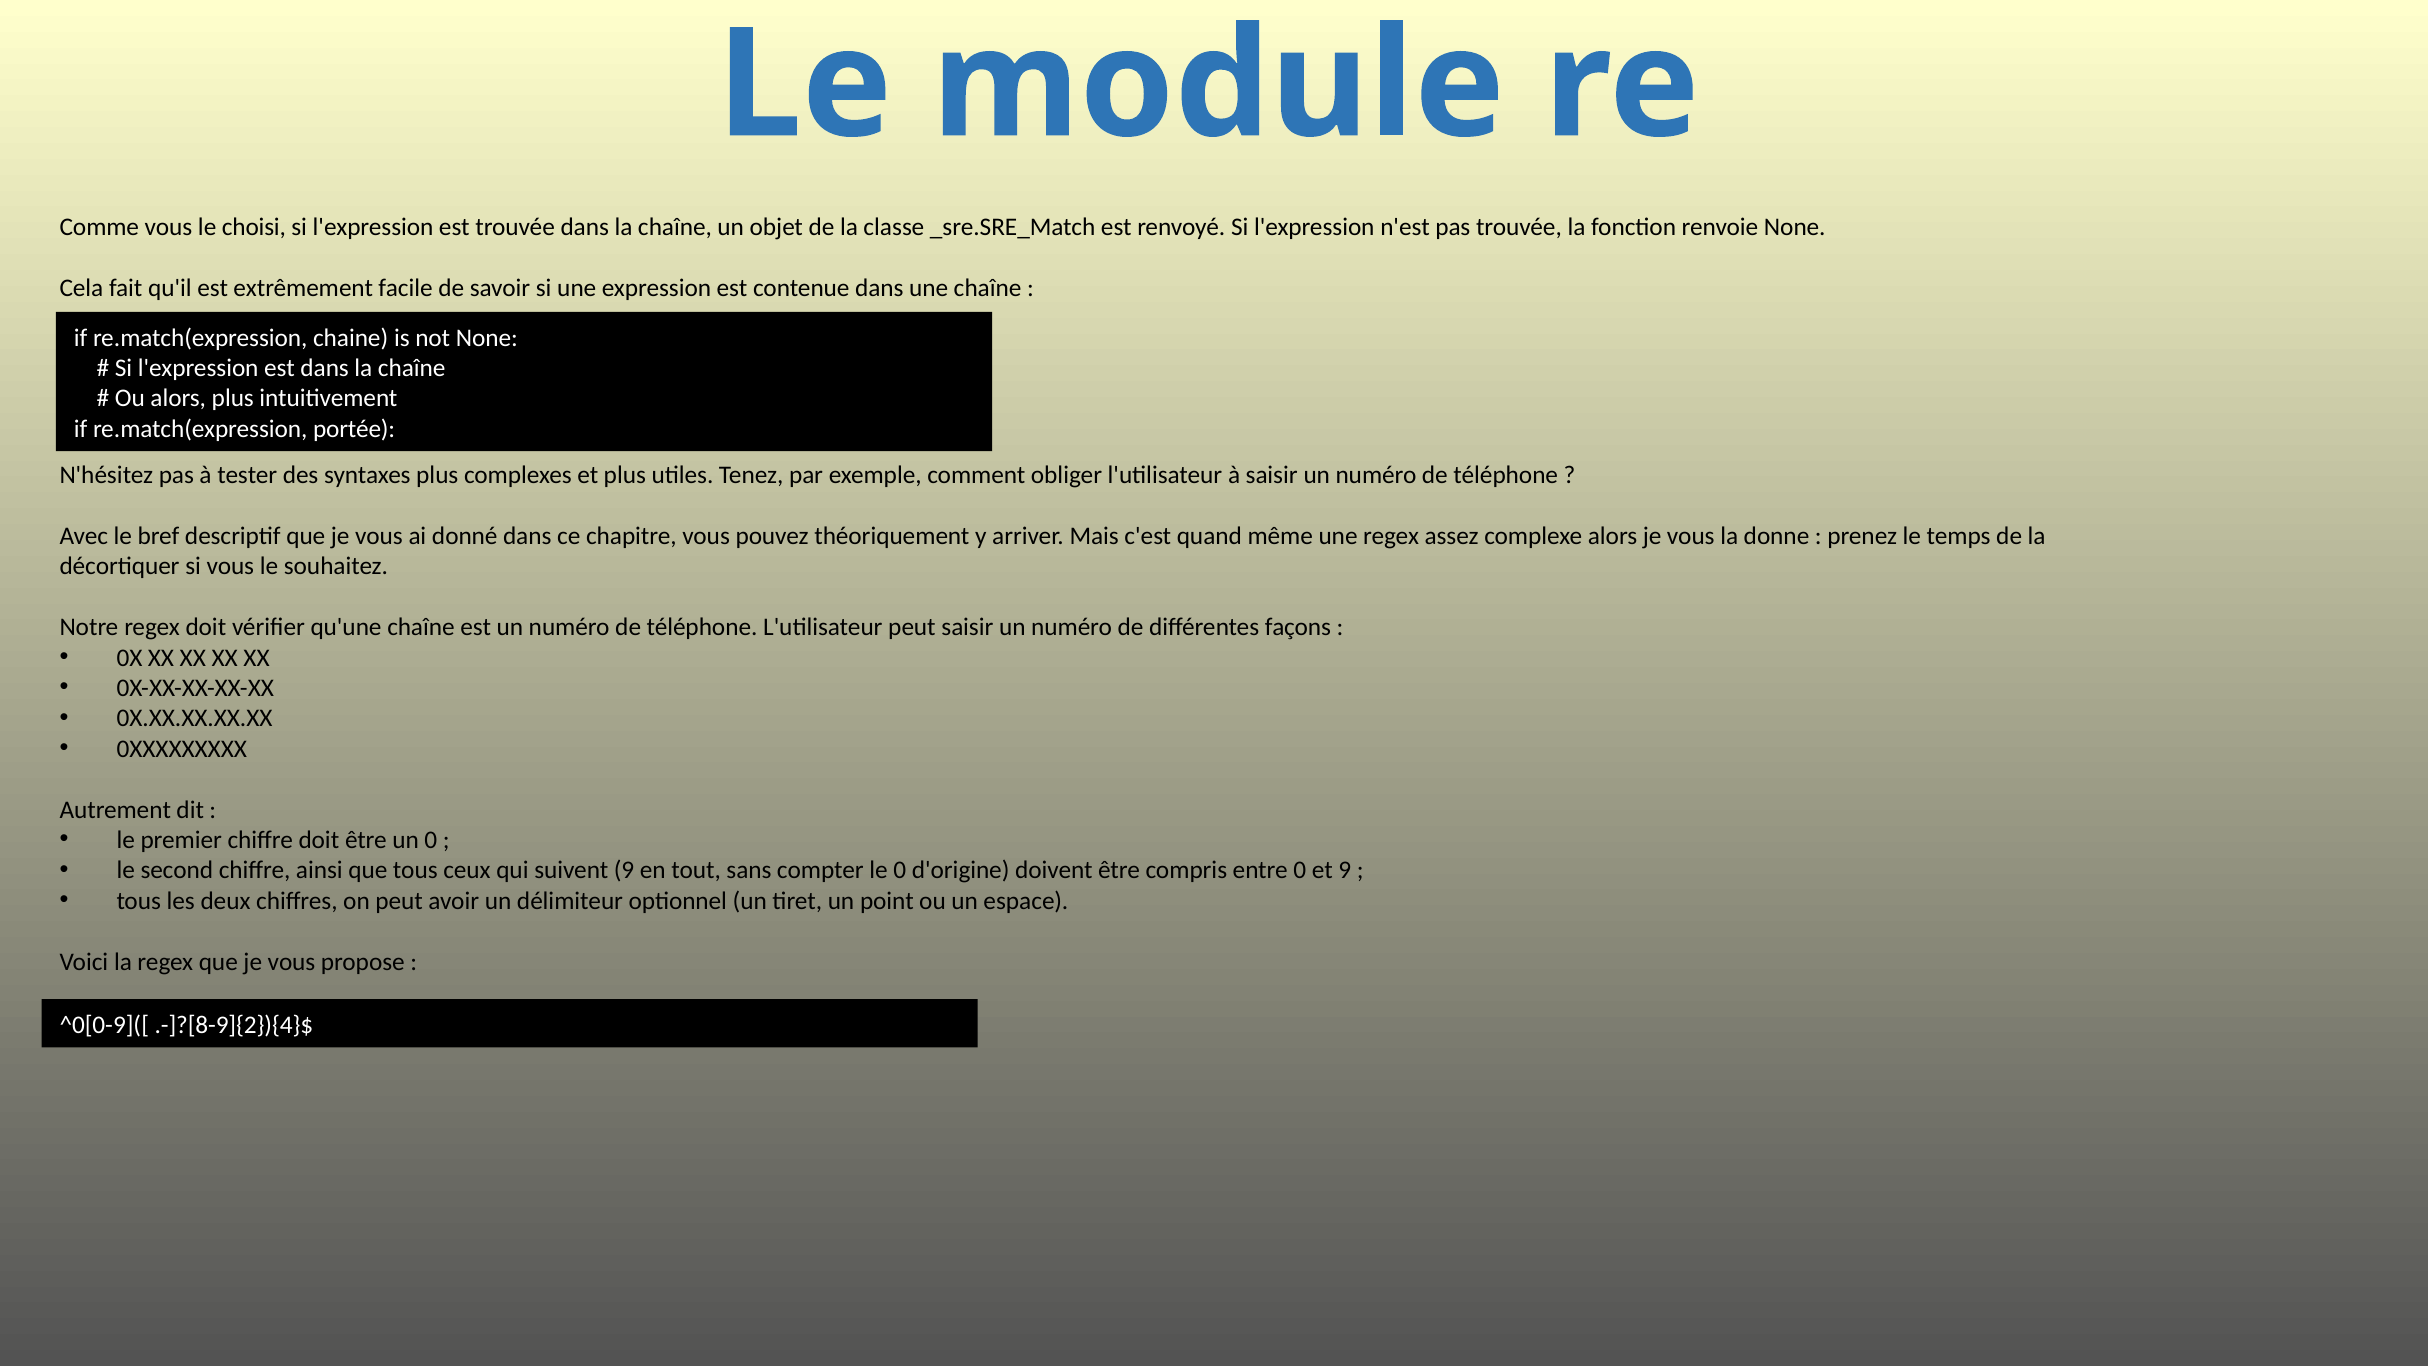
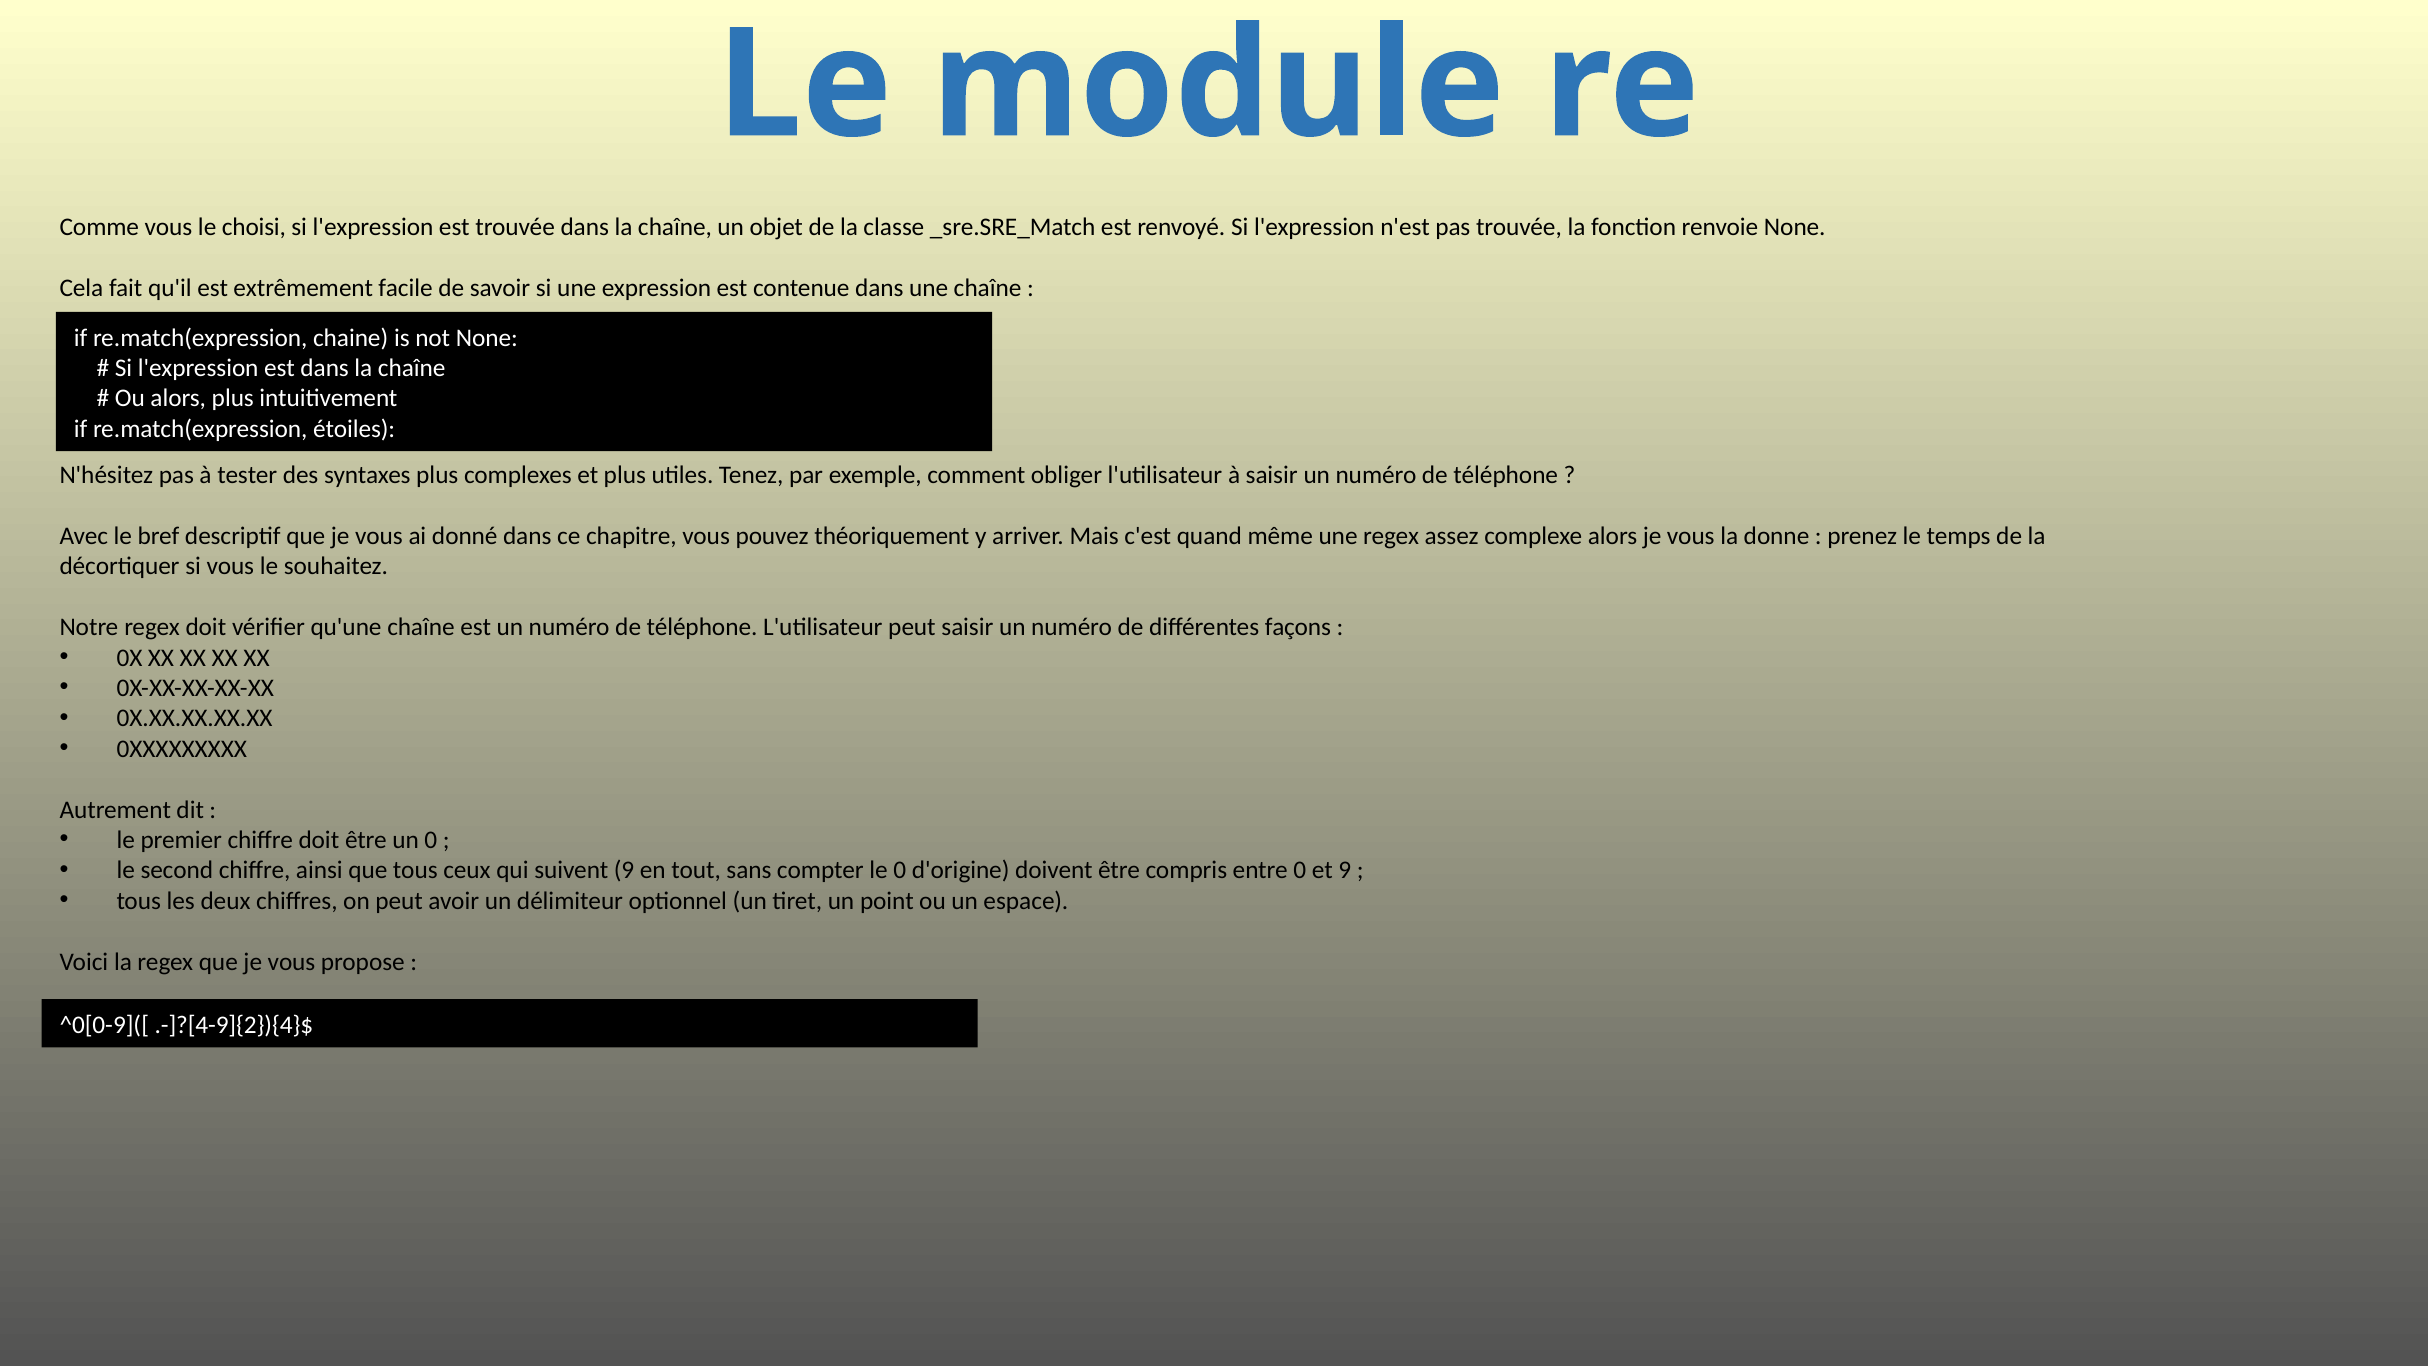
portée: portée -> étoiles
.-]?[8-9]{2}){4}$: .-]?[8-9]{2}){4}$ -> .-]?[4-9]{2}){4}$
